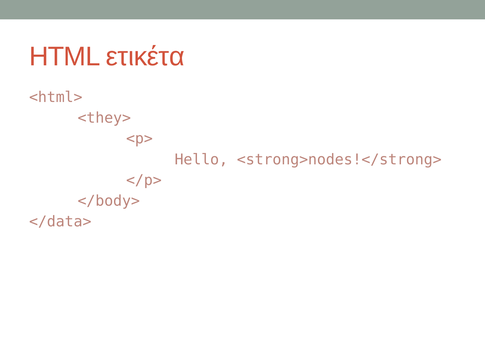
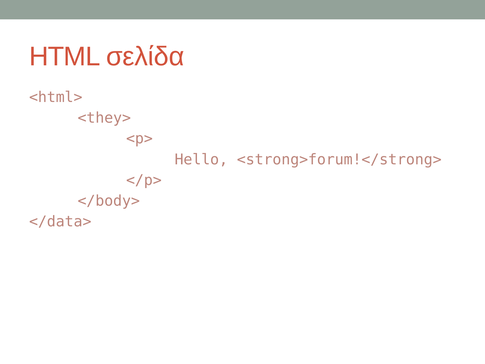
ετικέτα: ετικέτα -> σελίδα
<strong>nodes!</strong>: <strong>nodes!</strong> -> <strong>forum!</strong>
